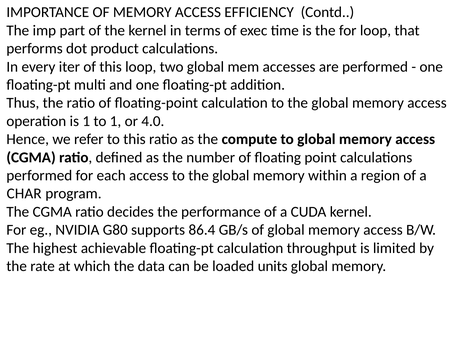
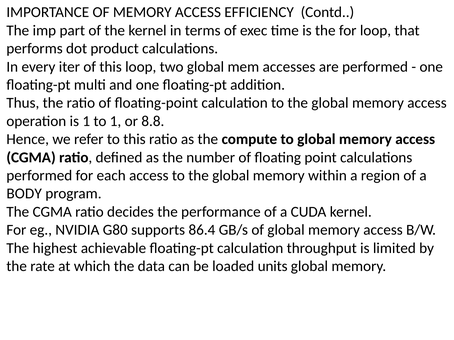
4.0: 4.0 -> 8.8
CHAR: CHAR -> BODY
